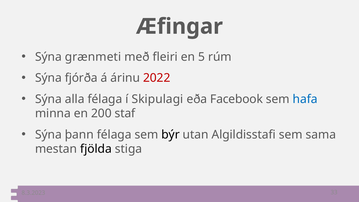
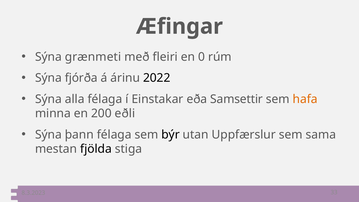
5: 5 -> 0
2022 colour: red -> black
Skipulagi: Skipulagi -> Einstakar
Facebook: Facebook -> Samsettir
hafa colour: blue -> orange
staf: staf -> eðli
Algildisstafi: Algildisstafi -> Uppfærslur
